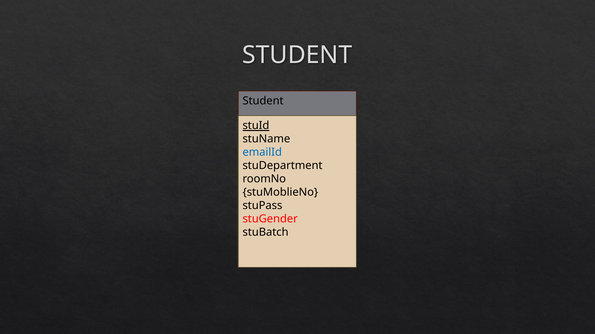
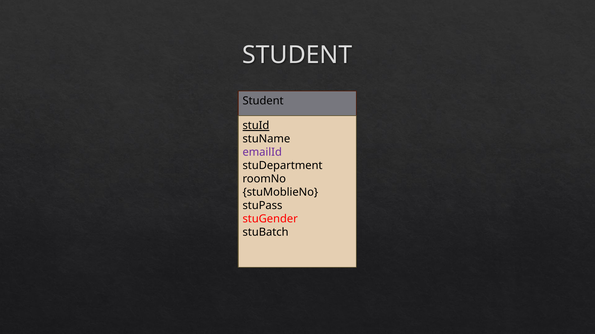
emailId colour: blue -> purple
